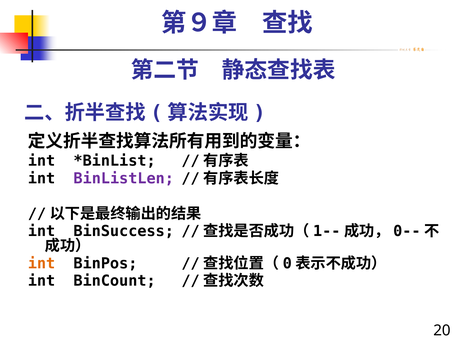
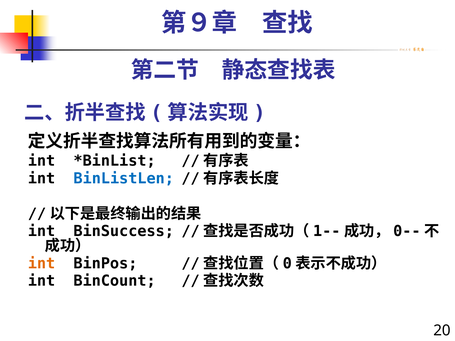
BinListLen colour: purple -> blue
